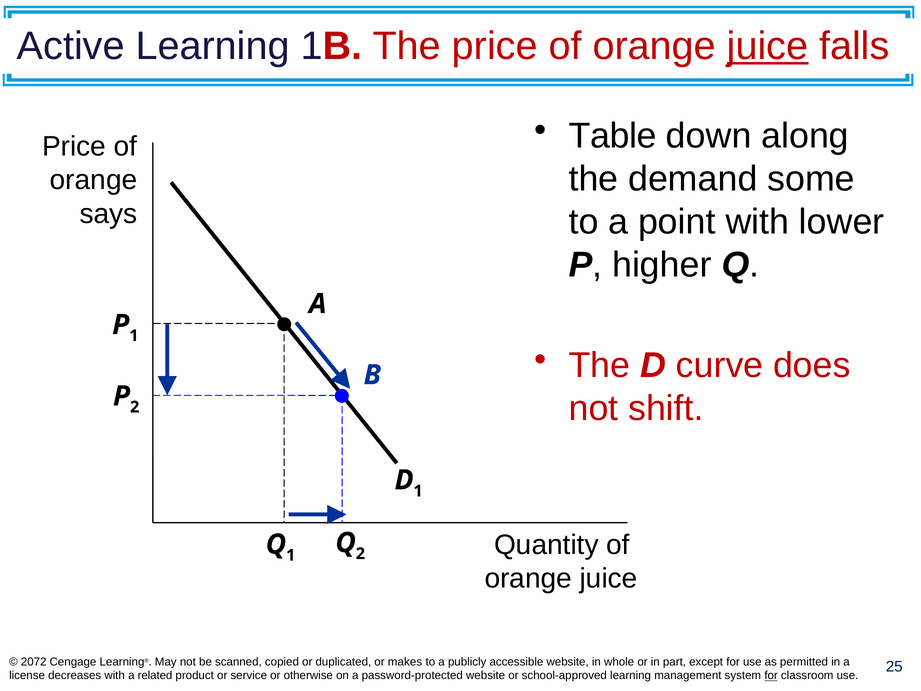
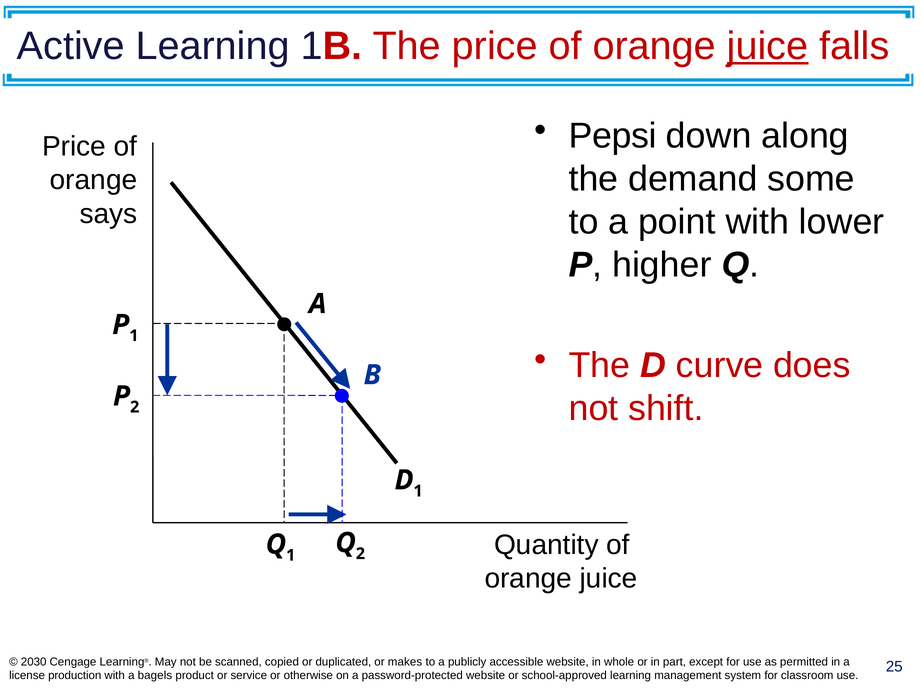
Table: Table -> Pepsi
2072: 2072 -> 2030
decreases: decreases -> production
related: related -> bagels
for at (771, 675) underline: present -> none
